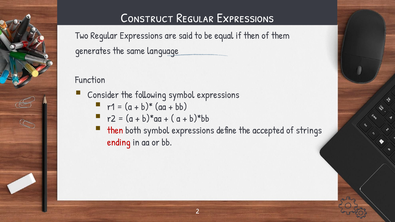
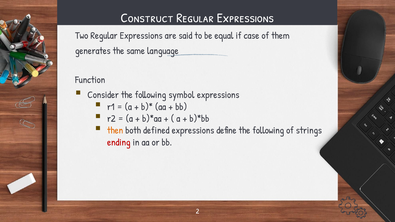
if then: then -> case
then at (115, 131) colour: red -> orange
both symbol: symbol -> defined
define the accepted: accepted -> following
